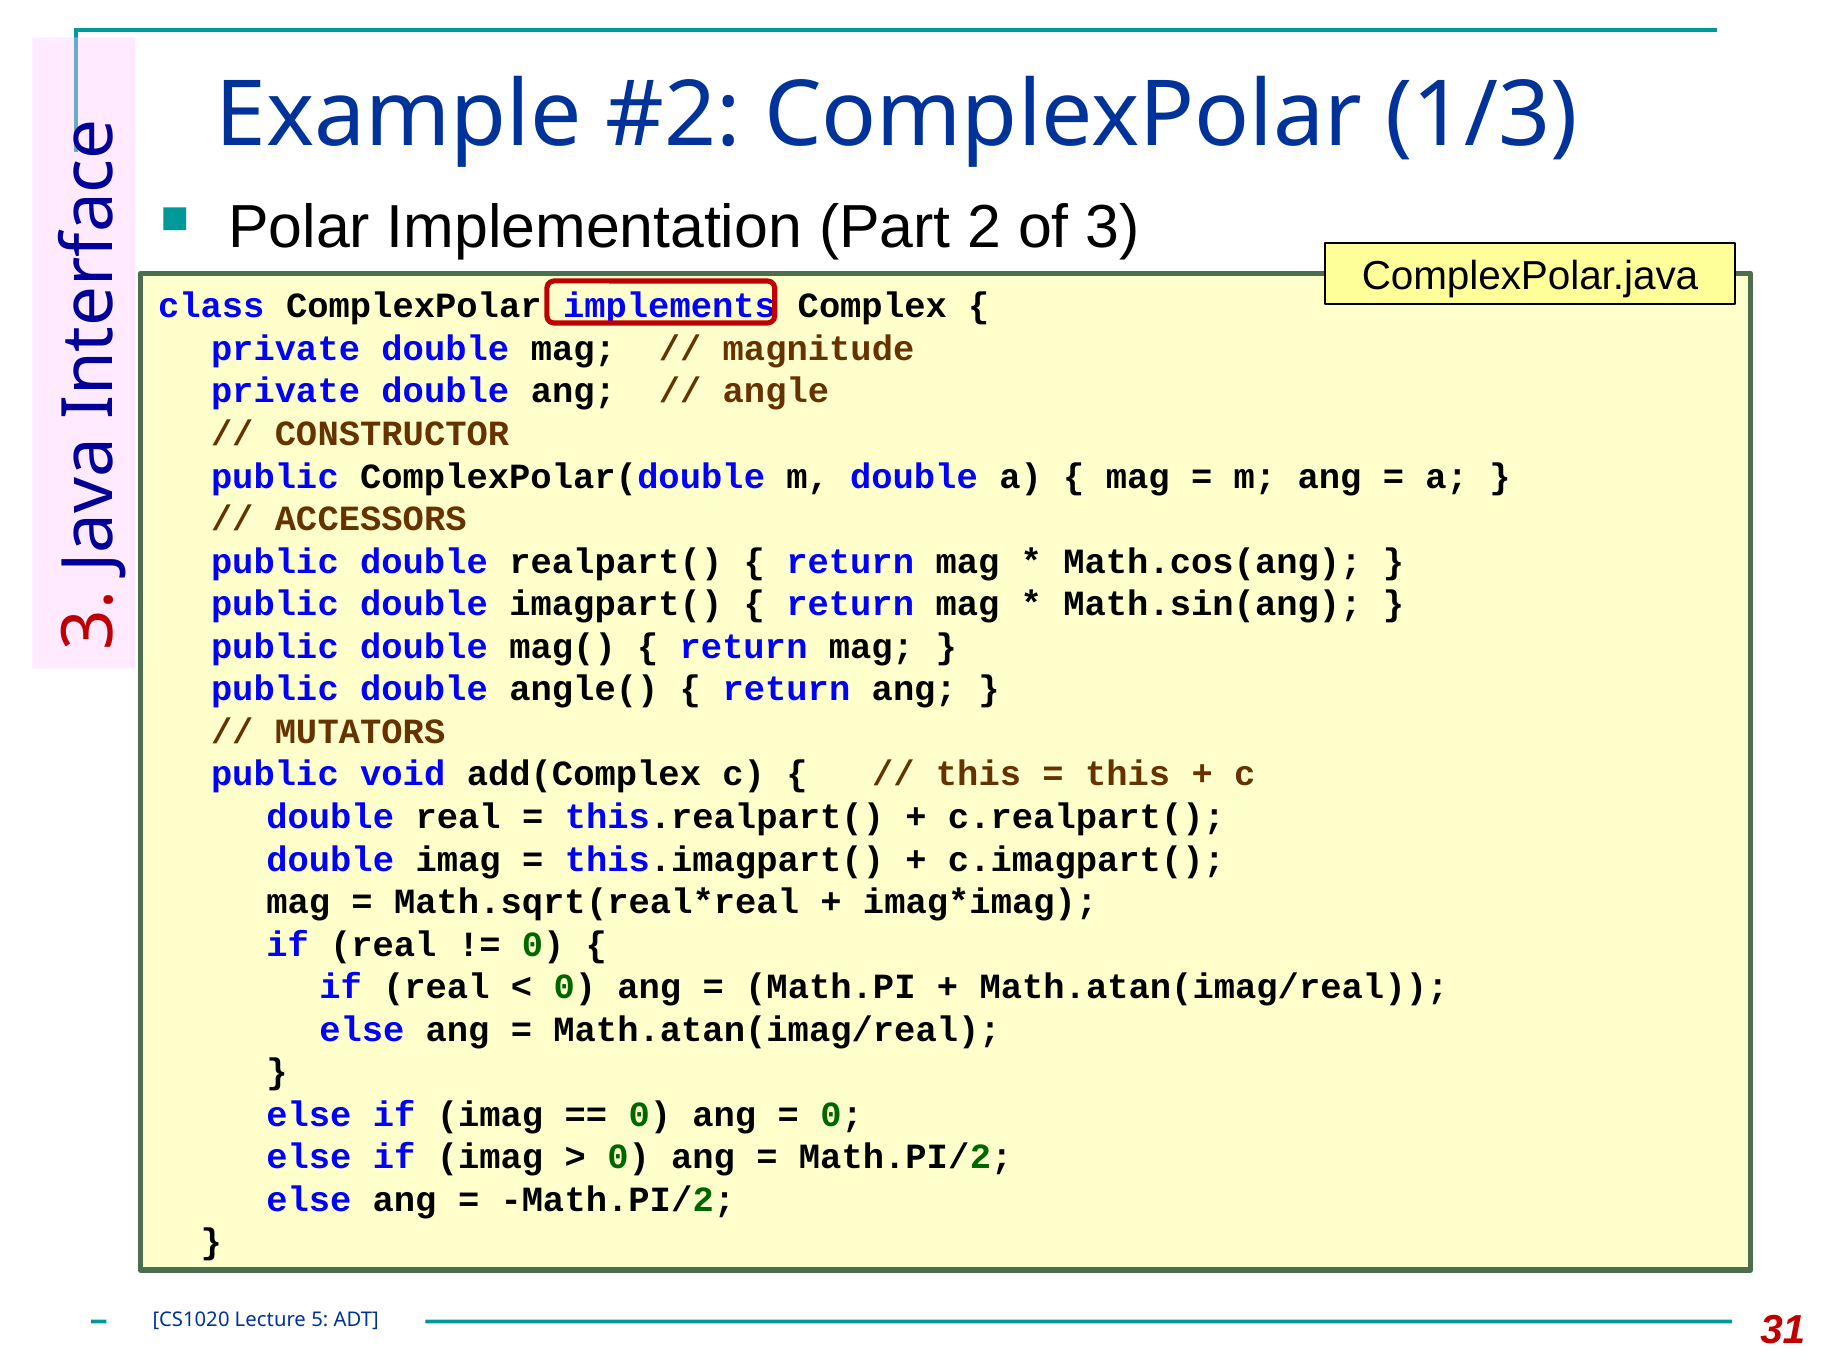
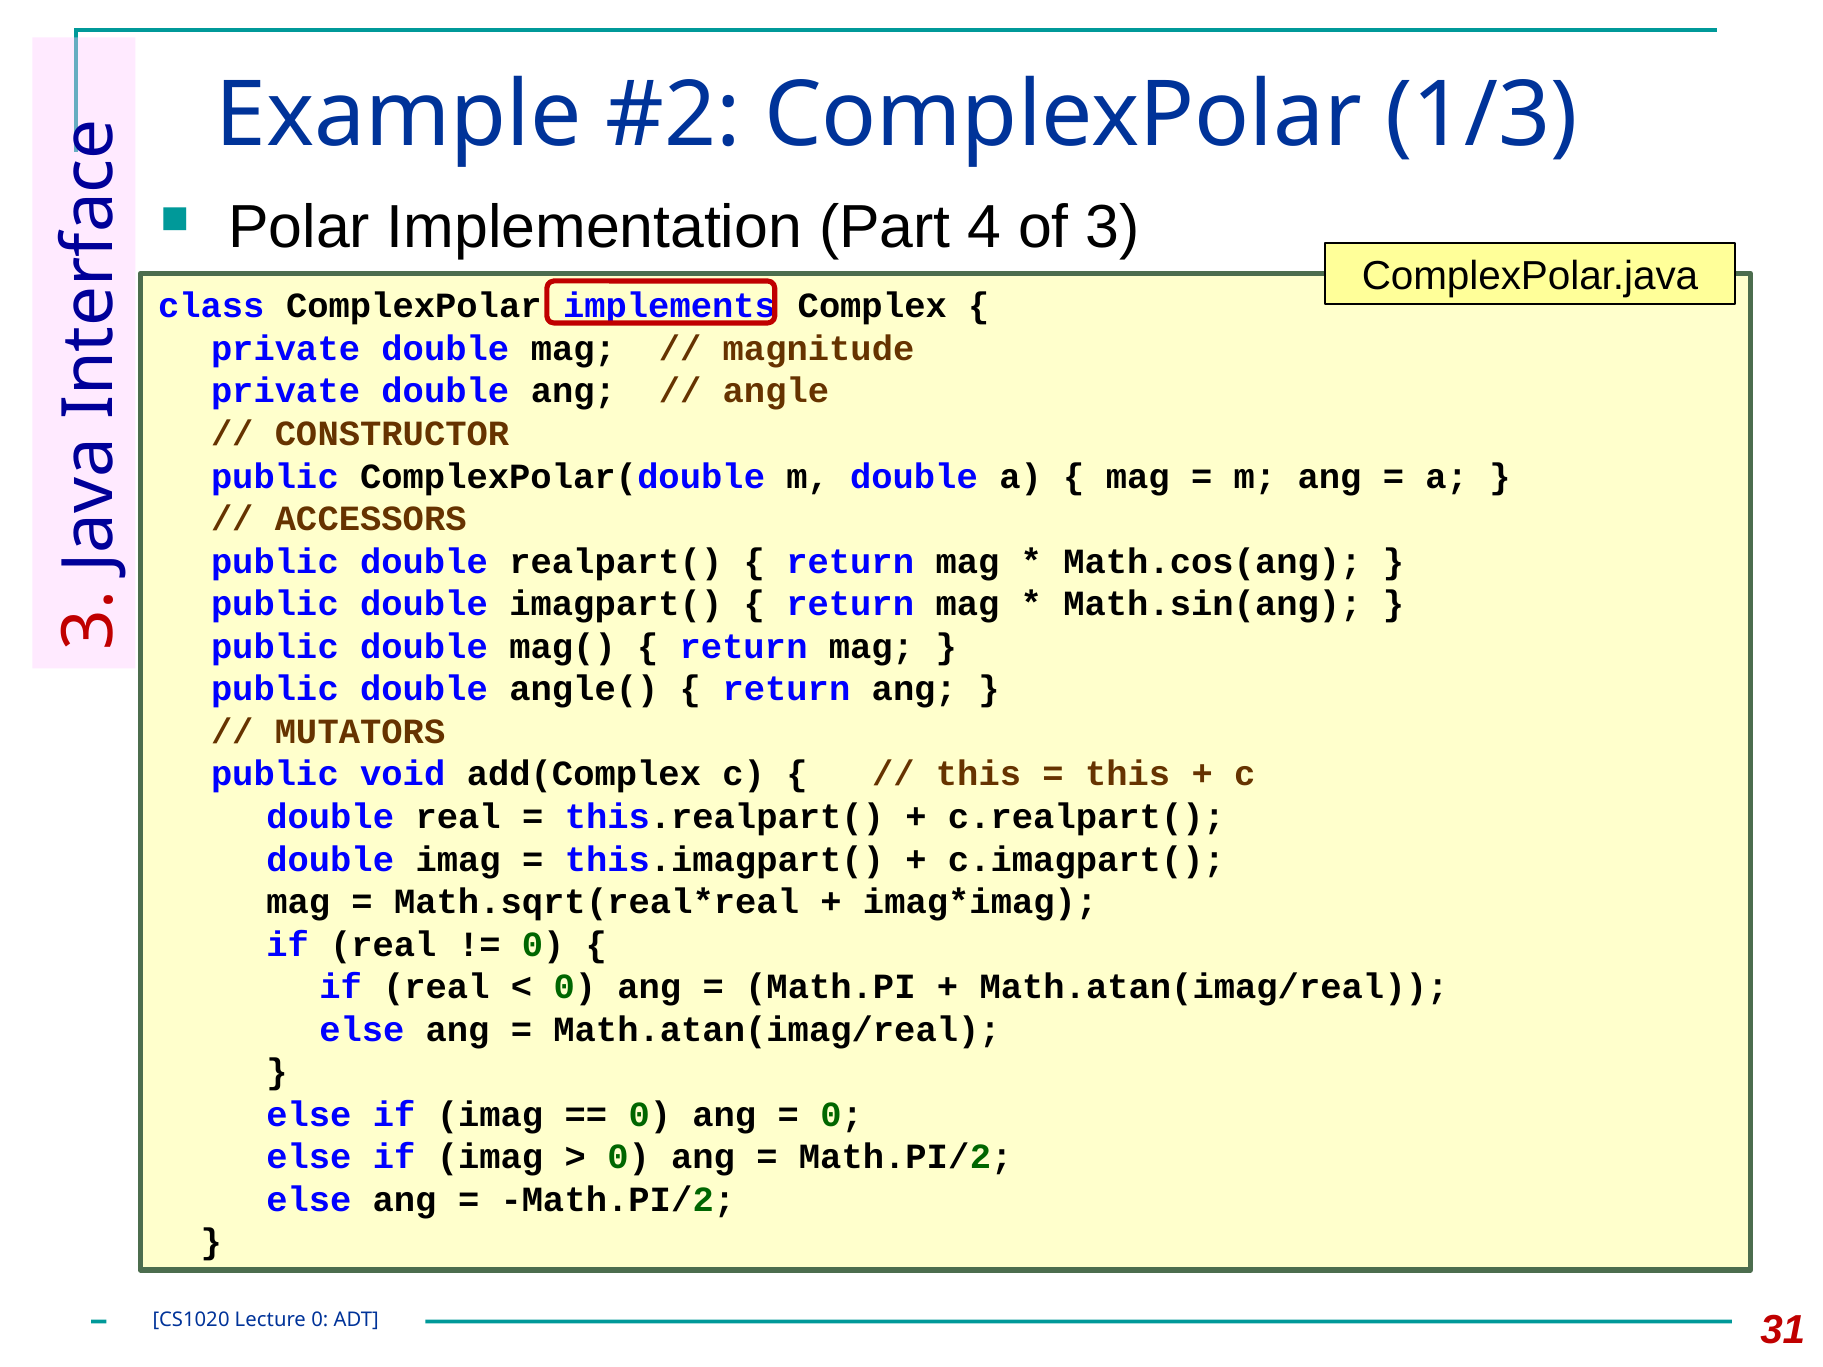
2: 2 -> 4
Lecture 5: 5 -> 0
